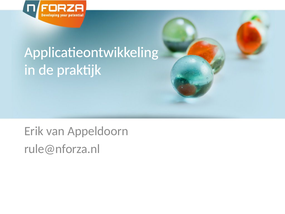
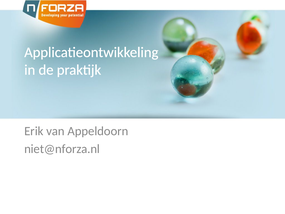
rule@nforza.nl: rule@nforza.nl -> niet@nforza.nl
